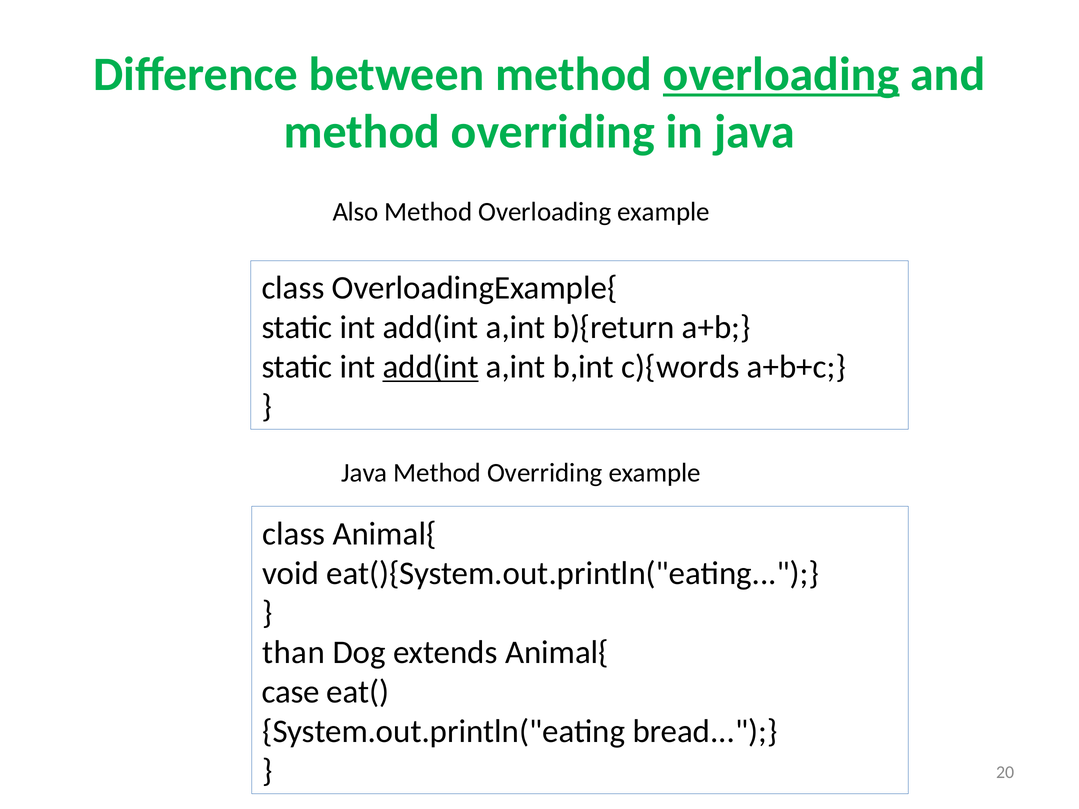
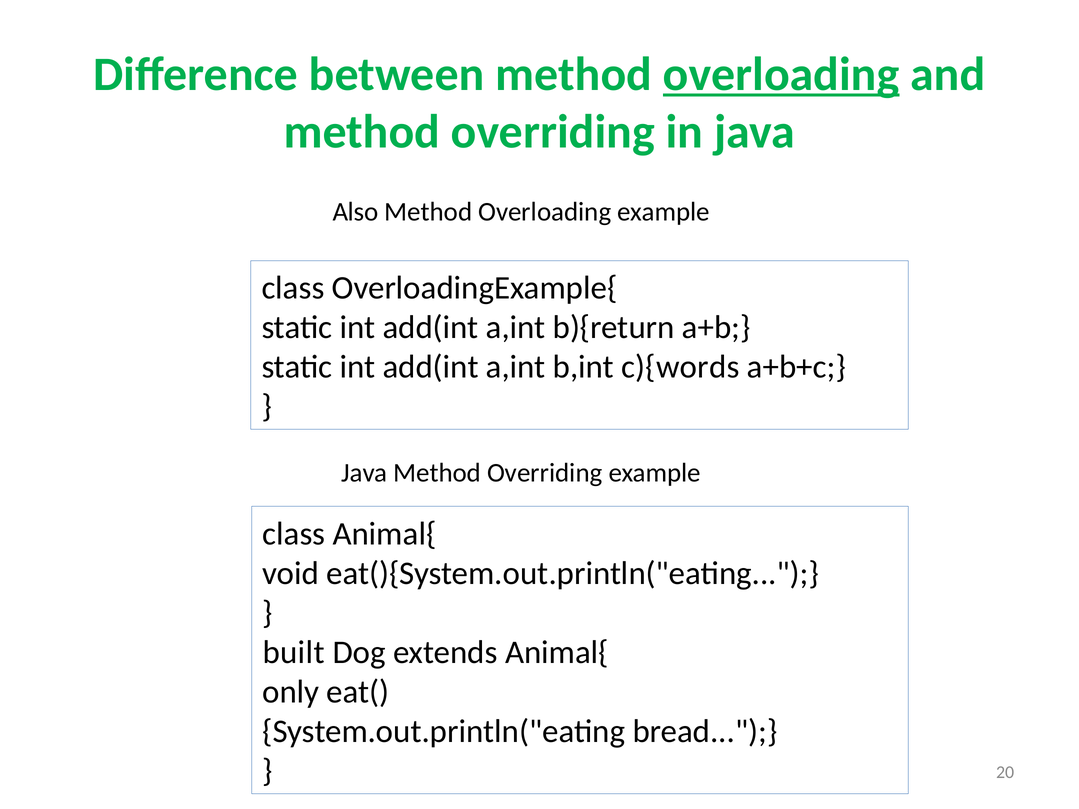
add(int at (431, 367) underline: present -> none
than: than -> built
case: case -> only
